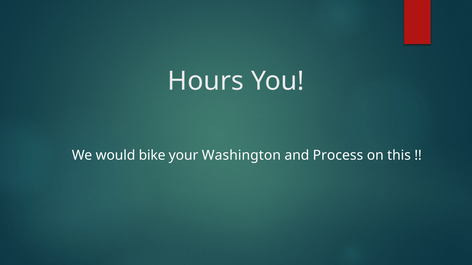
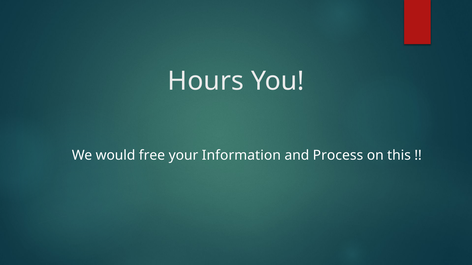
bike: bike -> free
Washington: Washington -> Information
